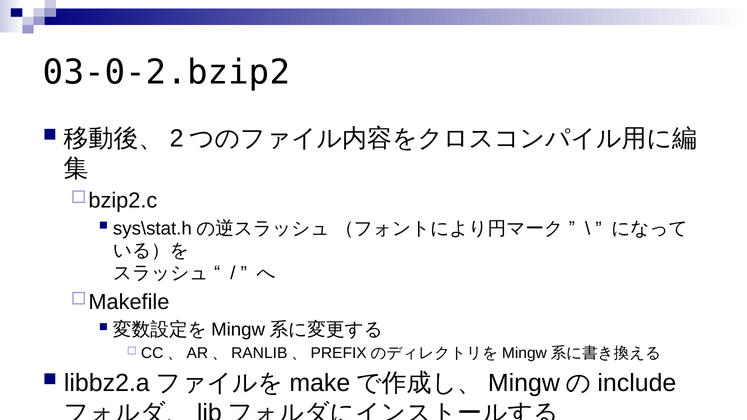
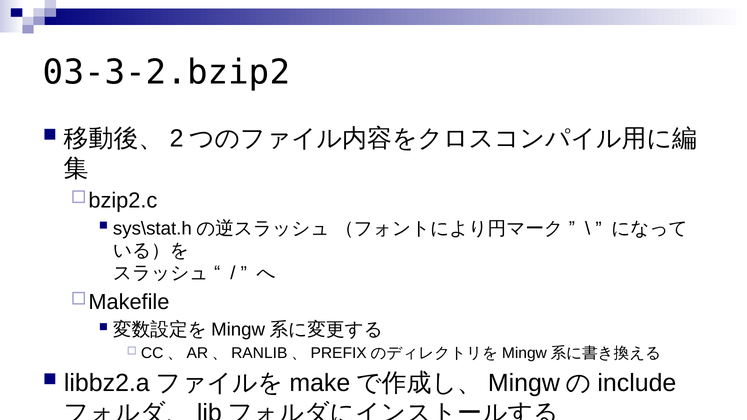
03-0-2.bzip2: 03-0-2.bzip2 -> 03-3-2.bzip2
